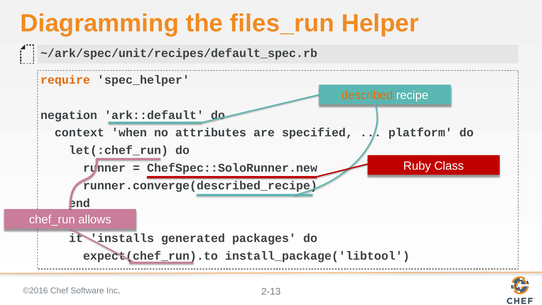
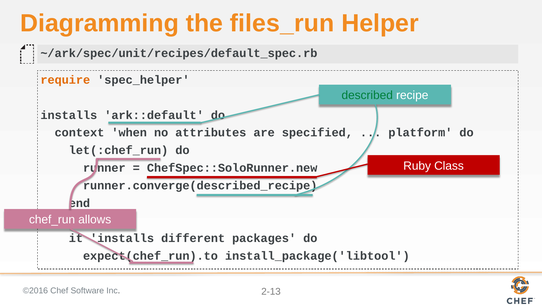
described colour: orange -> green
negation at (69, 115): negation -> installs
generated: generated -> different
